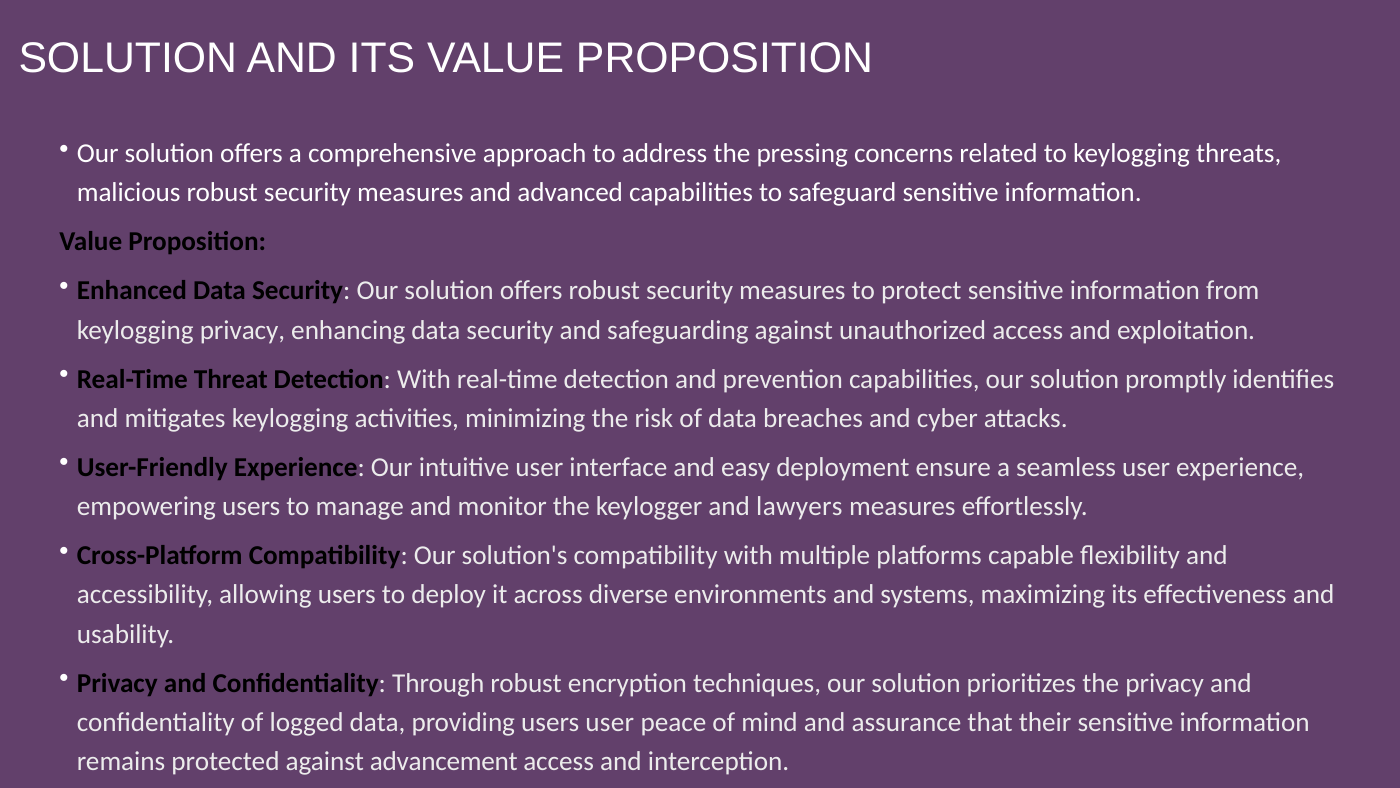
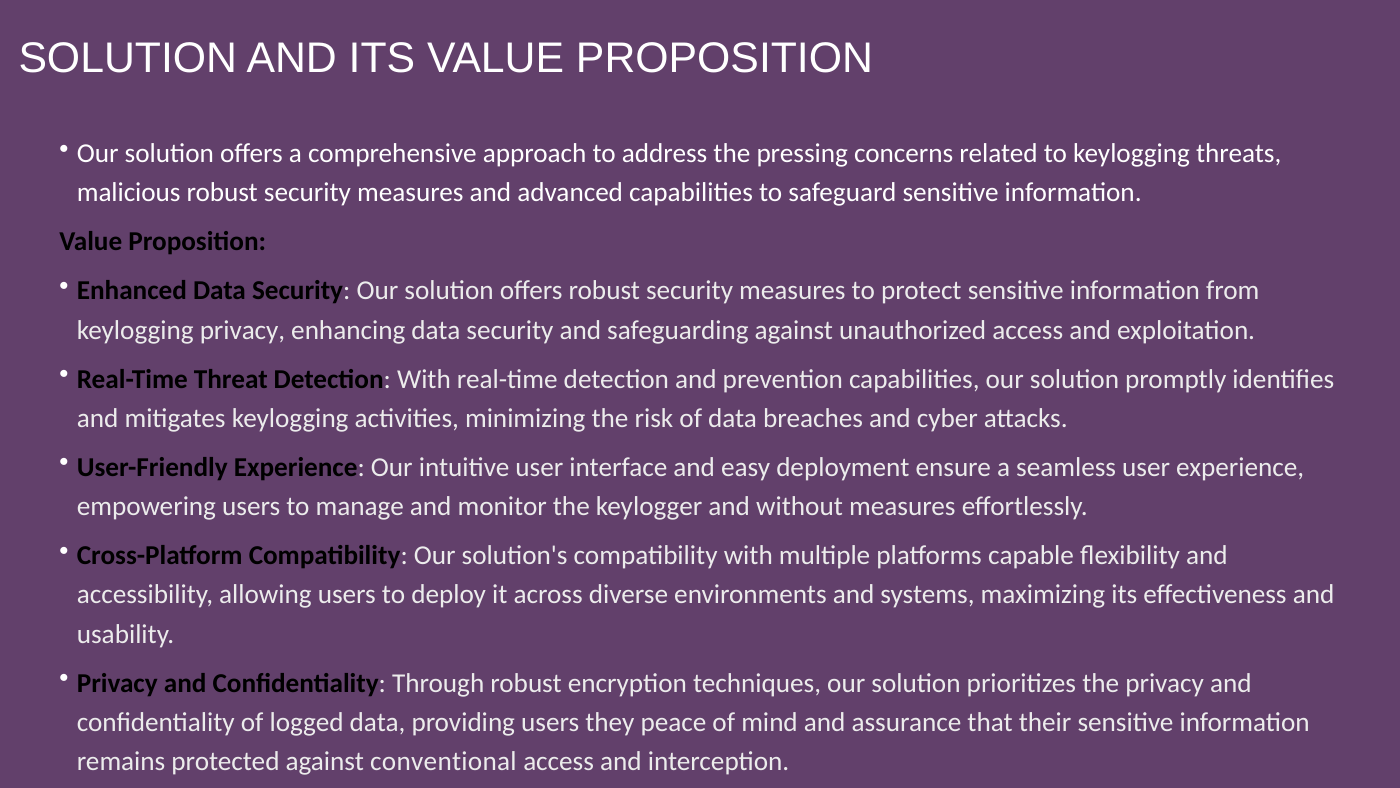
lawyers: lawyers -> without
users user: user -> they
advancement: advancement -> conventional
